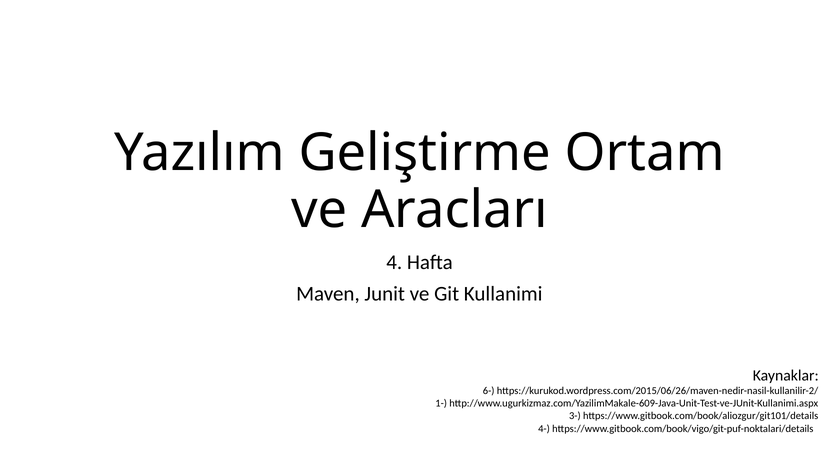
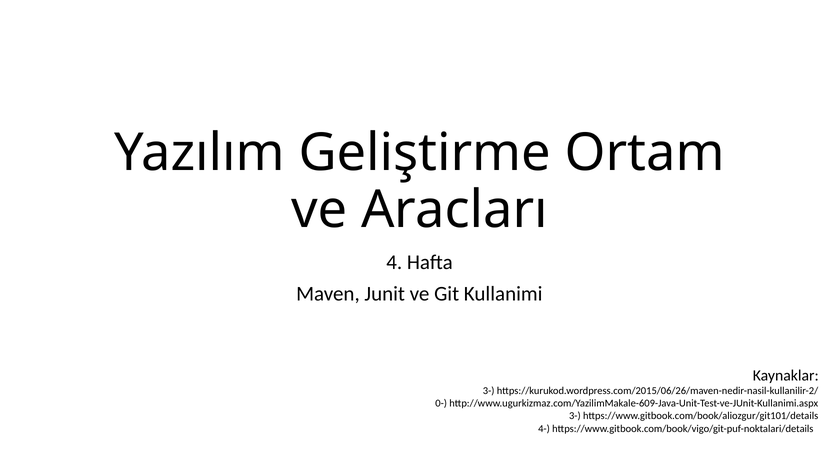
6- at (489, 391): 6- -> 3-
1-: 1- -> 0-
